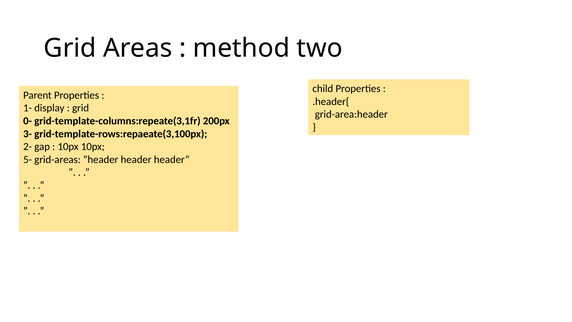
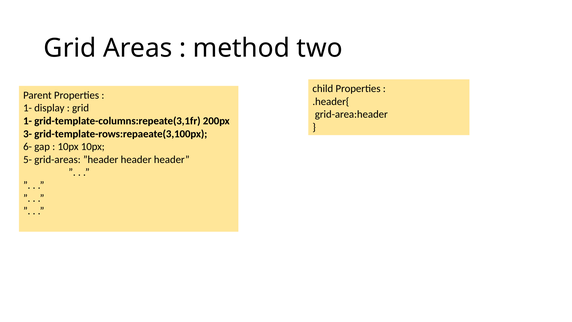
0- at (28, 121): 0- -> 1-
2-: 2- -> 6-
